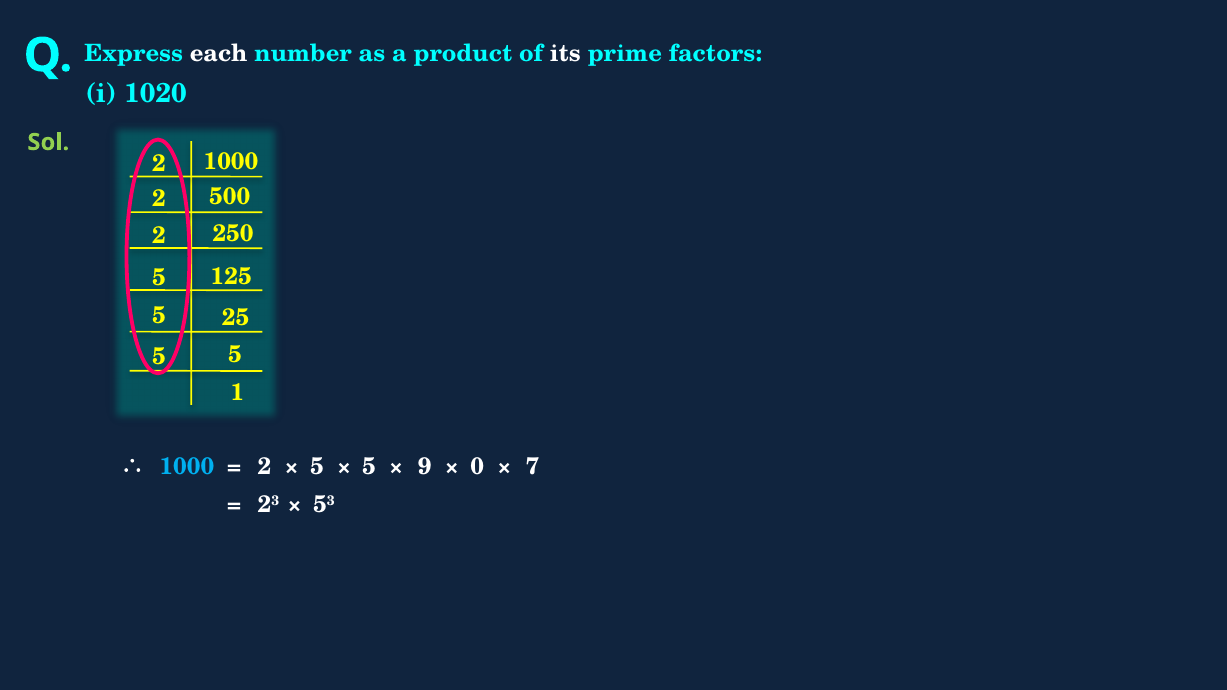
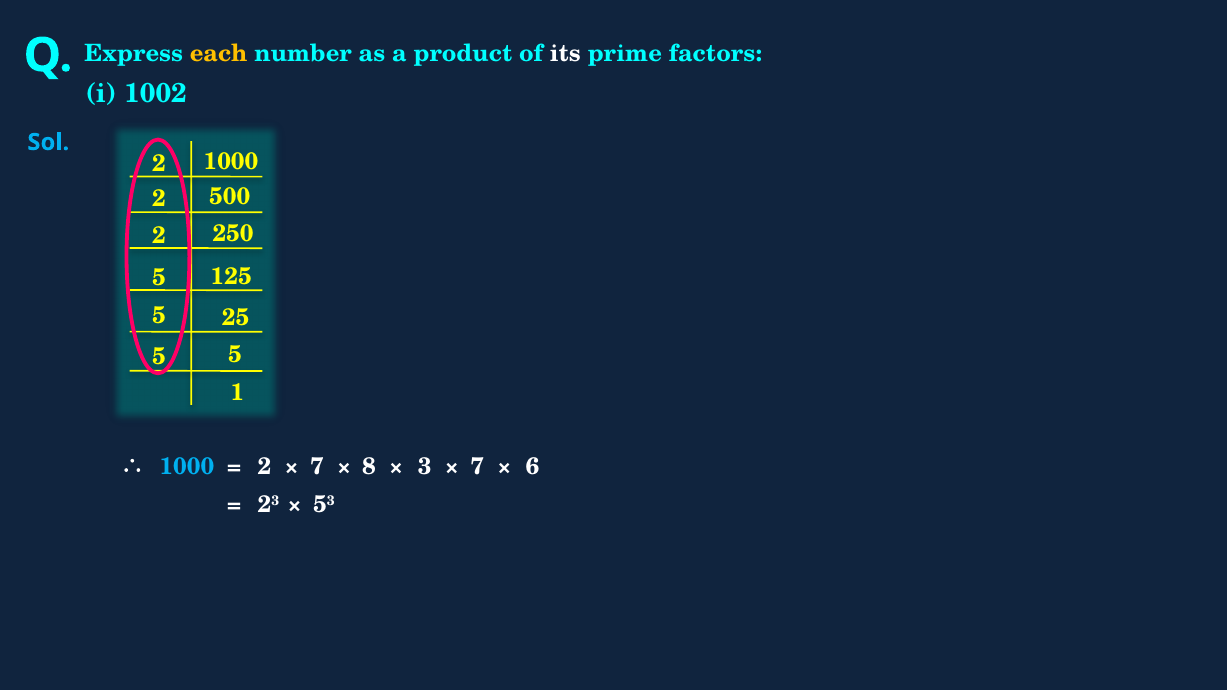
each colour: white -> yellow
1020: 1020 -> 1002
Sol colour: light green -> light blue
5 at (317, 466): 5 -> 7
5 at (369, 466): 5 -> 8
9: 9 -> 3
0 at (477, 466): 0 -> 7
7: 7 -> 6
